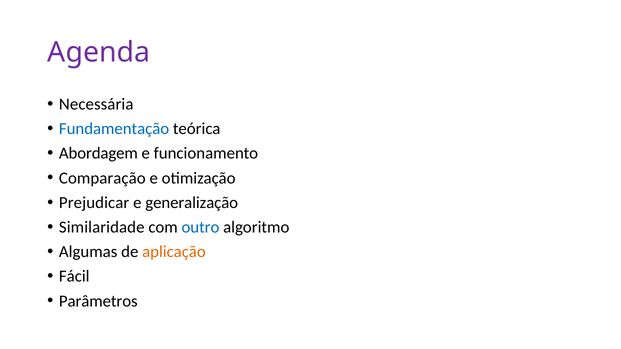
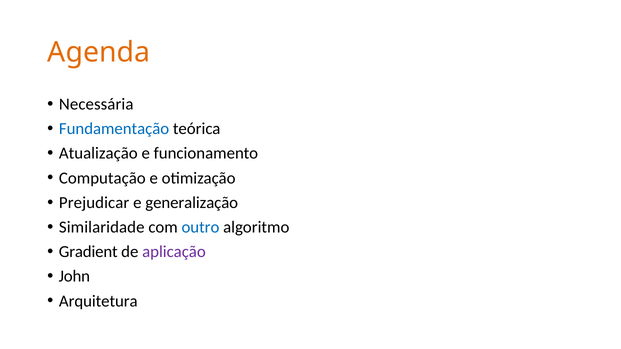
Agenda colour: purple -> orange
Abordagem: Abordagem -> Atualização
Comparação: Comparação -> Computação
Algumas: Algumas -> Gradient
aplicação colour: orange -> purple
Fácil: Fácil -> John
Parâmetros: Parâmetros -> Arquitetura
